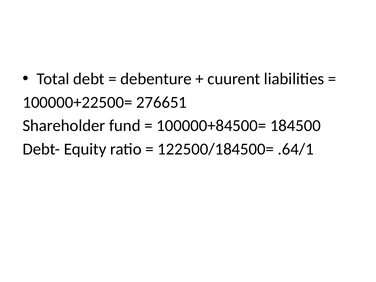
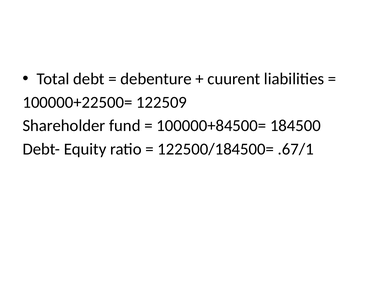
276651: 276651 -> 122509
.64/1: .64/1 -> .67/1
